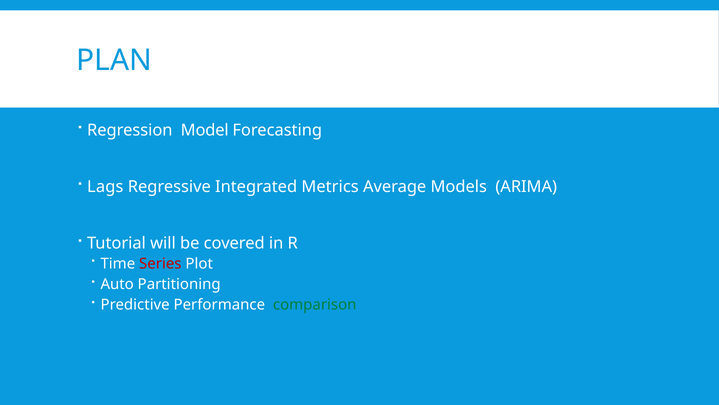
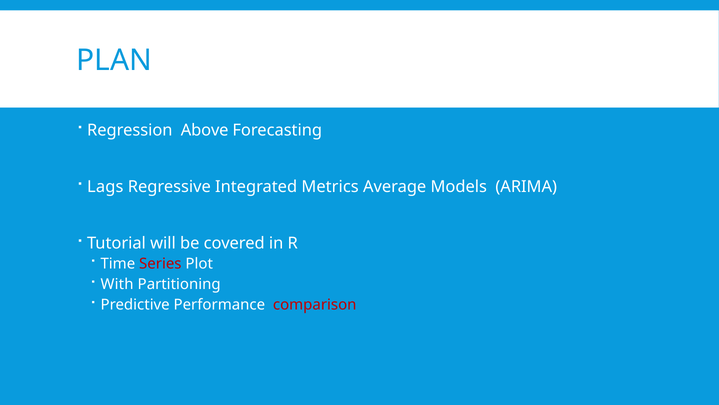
Model: Model -> Above
Auto: Auto -> With
comparison colour: green -> red
